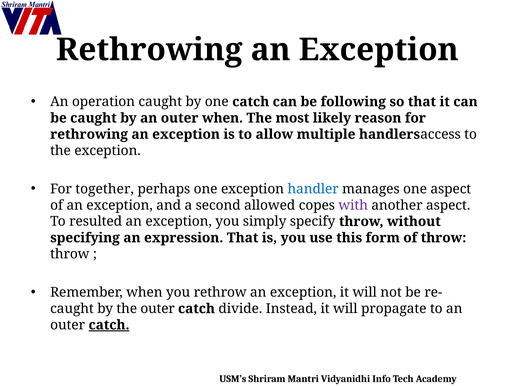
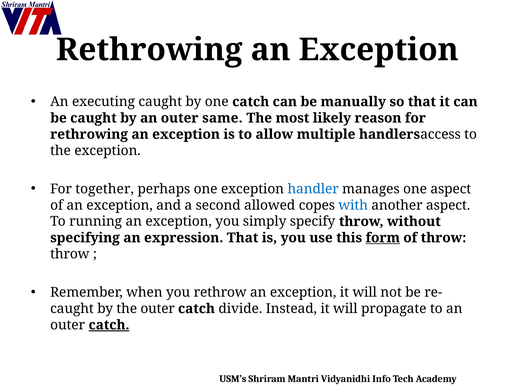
operation: operation -> executing
following: following -> manually
outer when: when -> same
with colour: purple -> blue
resulted: resulted -> running
form underline: none -> present
